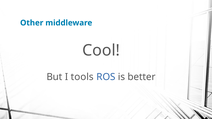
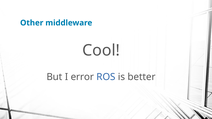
tools: tools -> error
